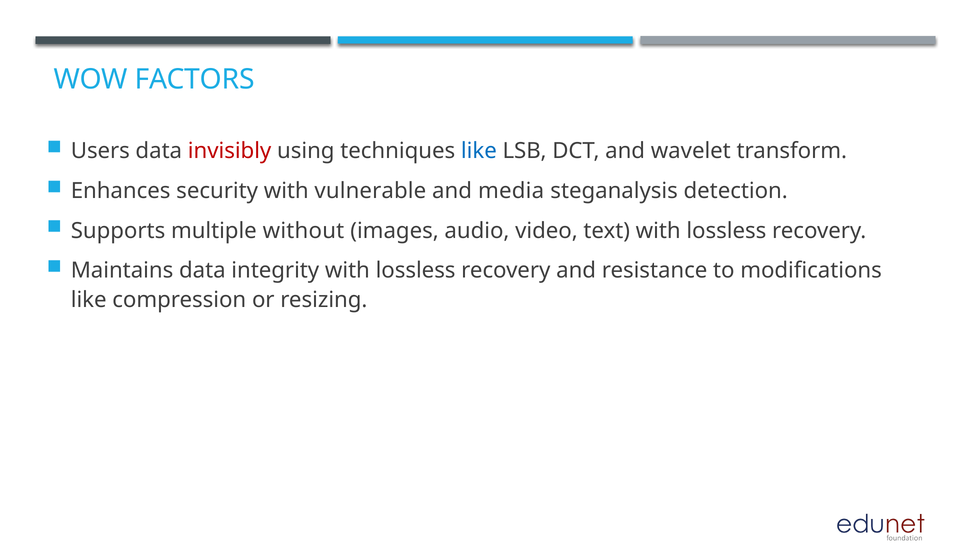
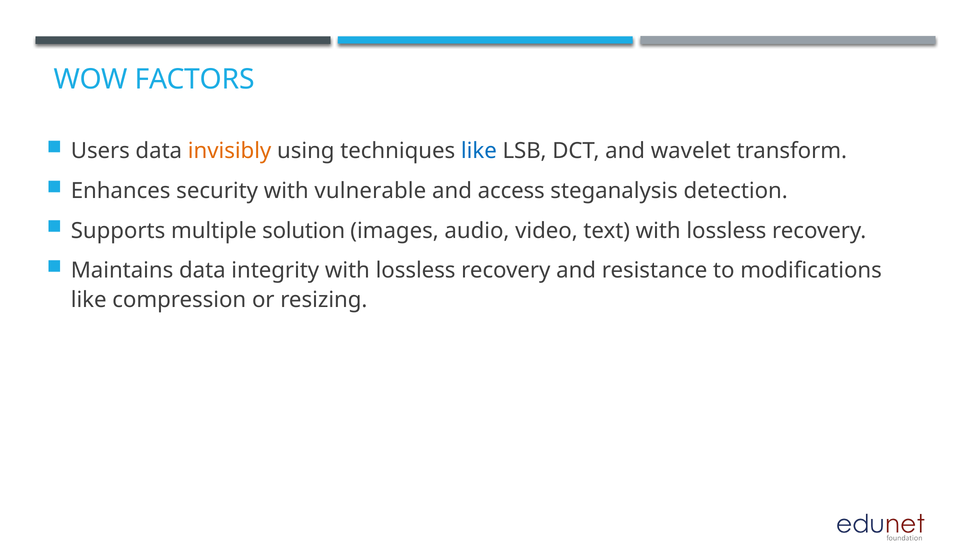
invisibly colour: red -> orange
media: media -> access
without: without -> solution
